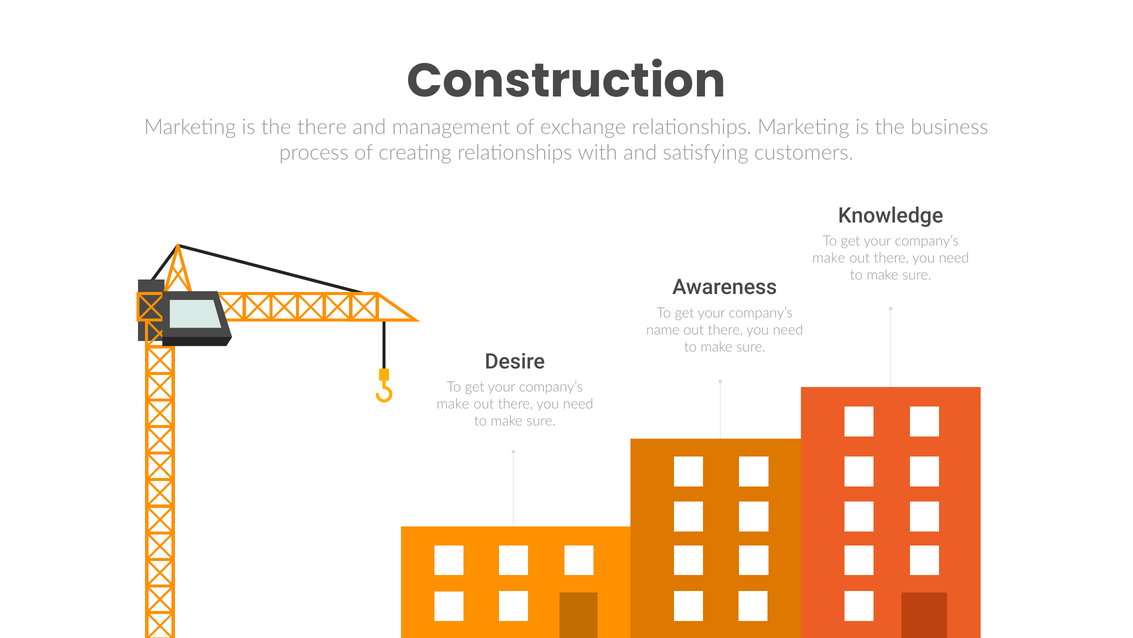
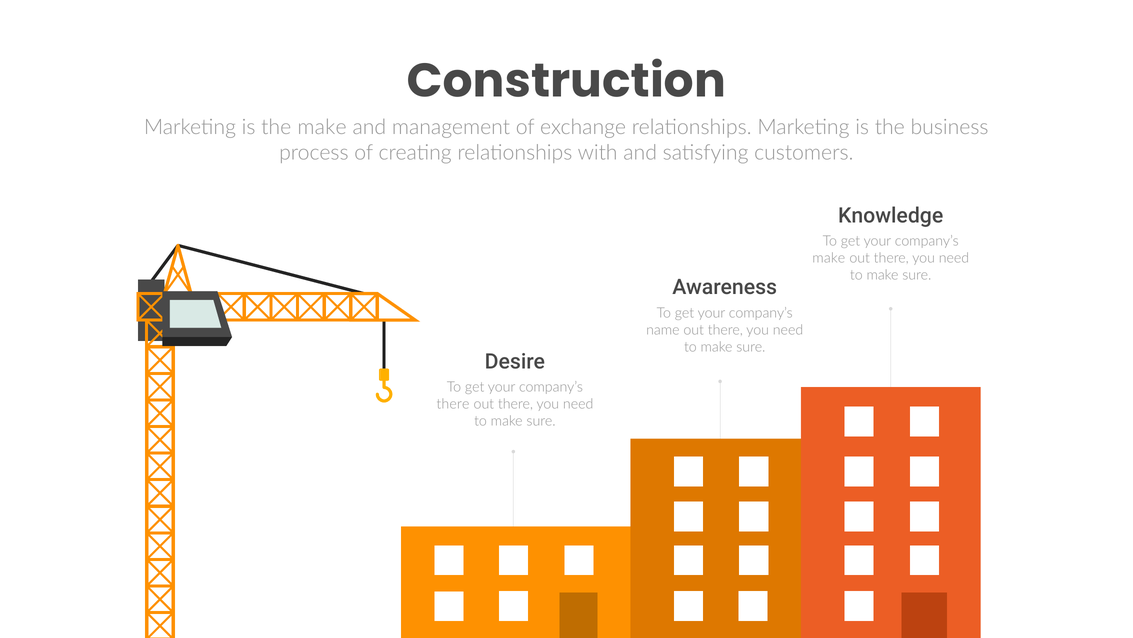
the there: there -> make
make at (453, 404): make -> there
